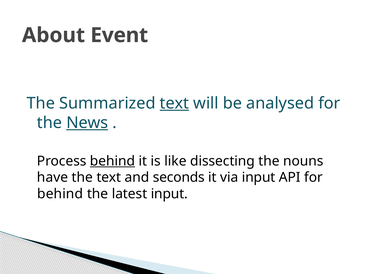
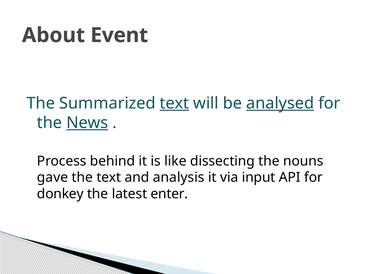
analysed underline: none -> present
behind at (113, 161) underline: present -> none
have: have -> gave
seconds: seconds -> analysis
behind at (60, 194): behind -> donkey
latest input: input -> enter
